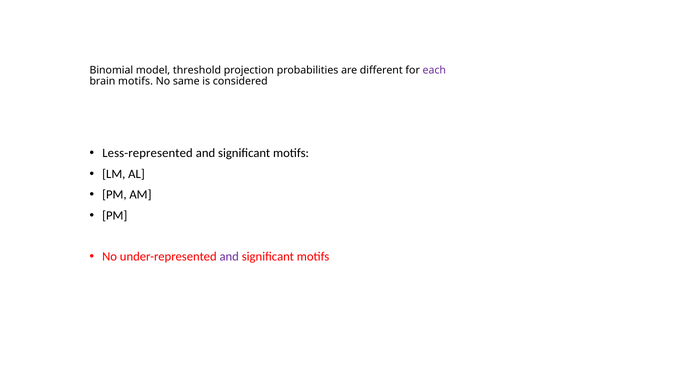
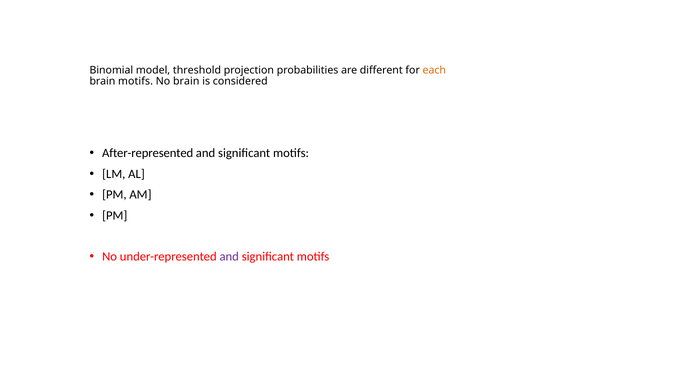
each colour: purple -> orange
No same: same -> brain
Less-represented: Less-represented -> After-represented
